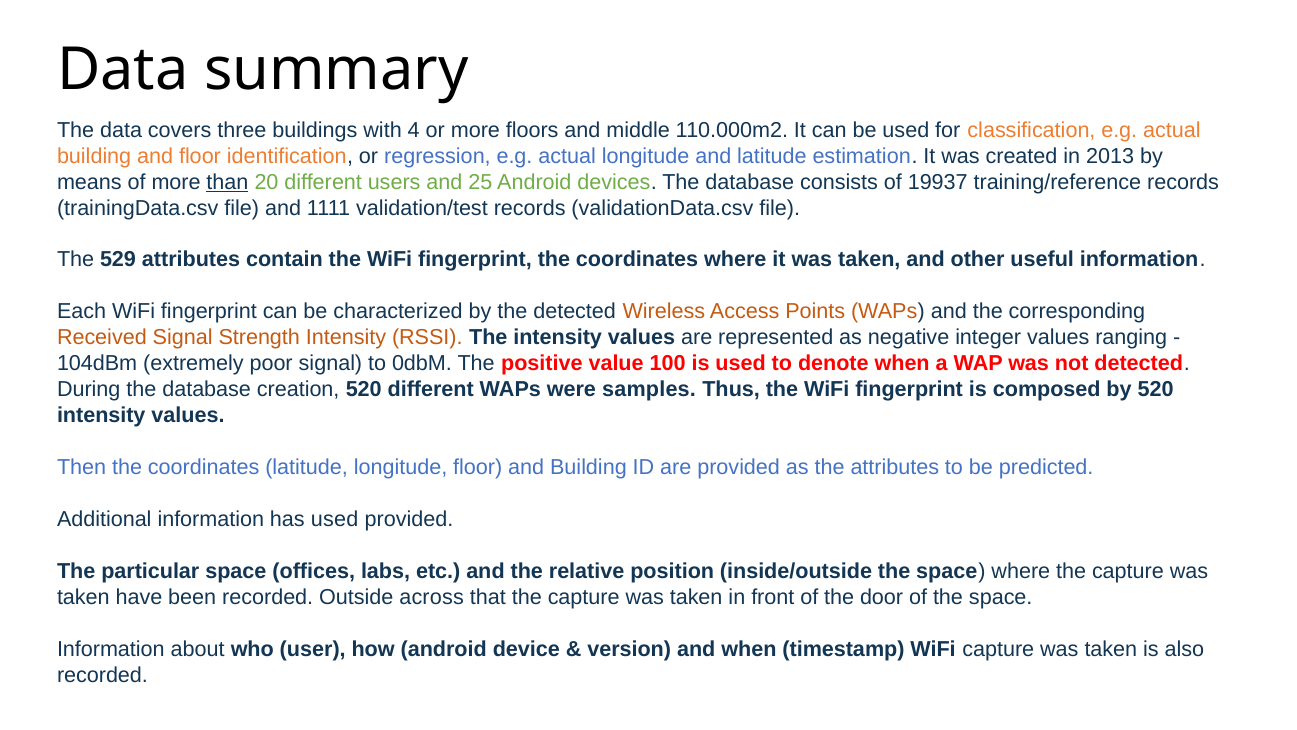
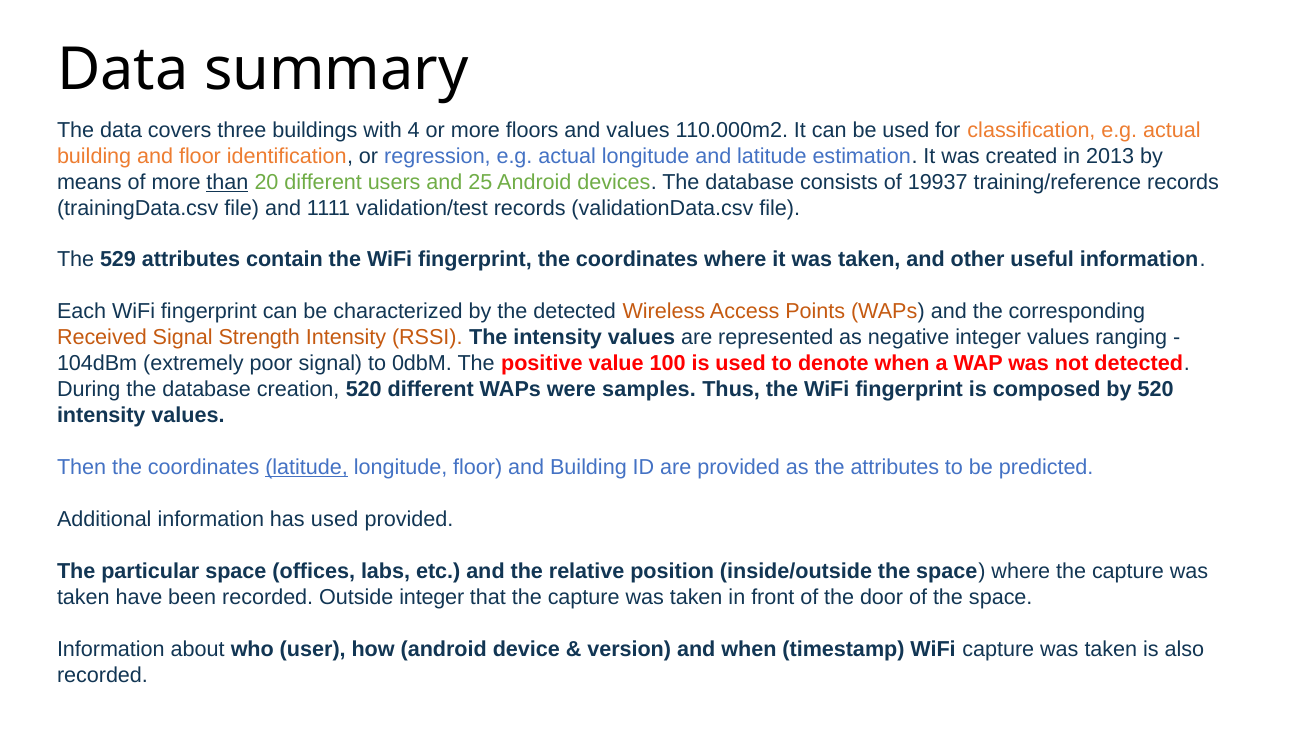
and middle: middle -> values
latitude at (307, 467) underline: none -> present
Outside across: across -> integer
